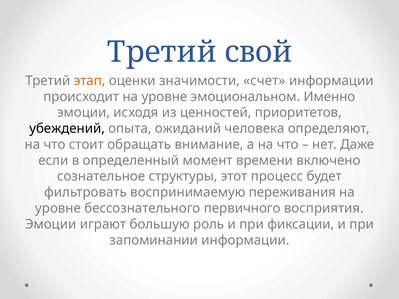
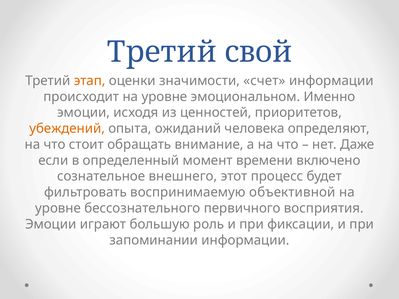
убеждений colour: black -> orange
структуры: структуры -> внешнего
переживания: переживания -> объективной
